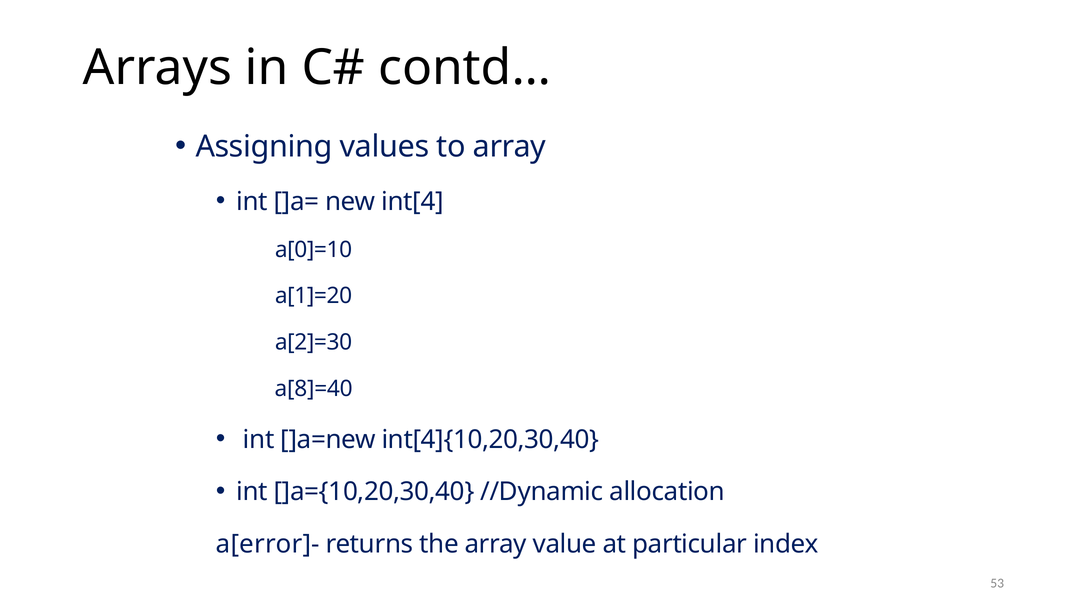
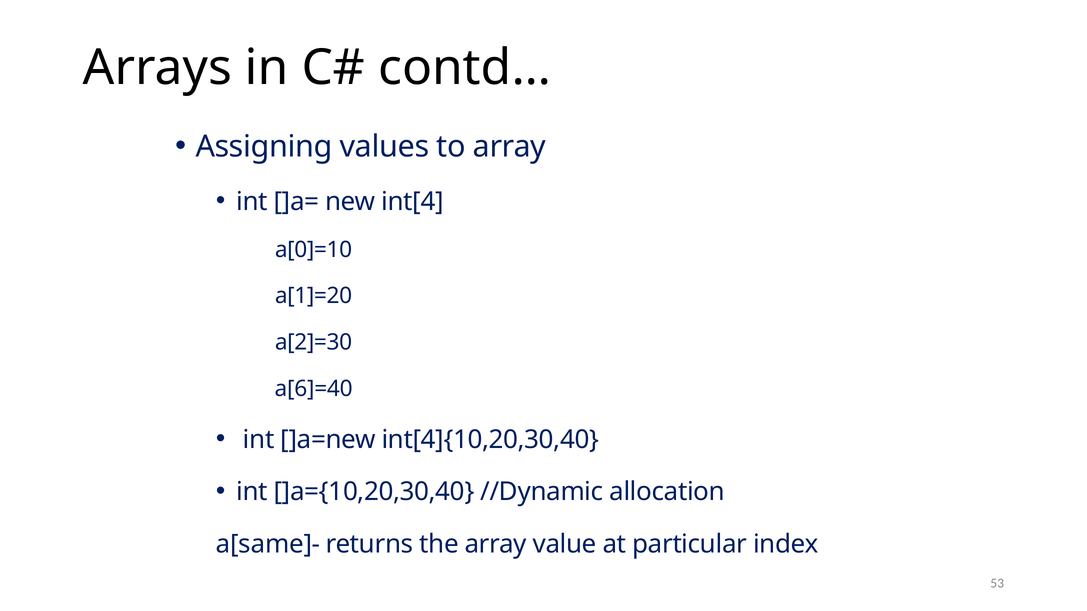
a[8]=40: a[8]=40 -> a[6]=40
a[error]-: a[error]- -> a[same]-
